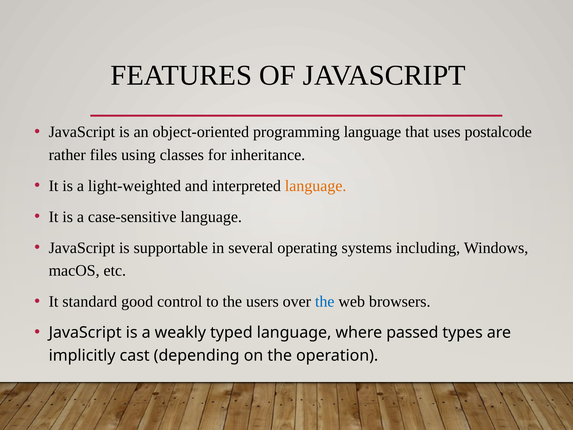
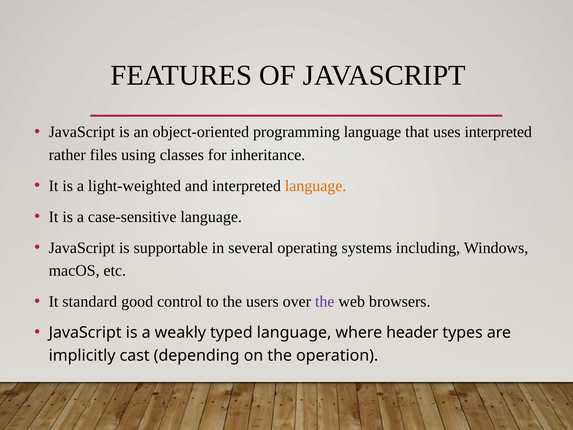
uses postalcode: postalcode -> interpreted
the at (325, 301) colour: blue -> purple
passed: passed -> header
